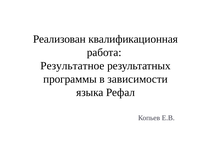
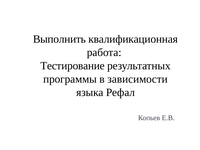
Реализован: Реализован -> Выполнить
Результатное: Результатное -> Тестирование
